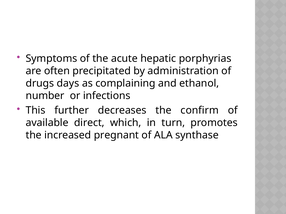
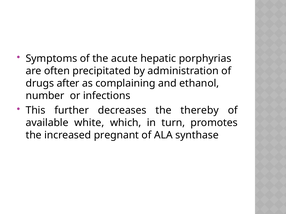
days: days -> after
confirm: confirm -> thereby
direct: direct -> white
